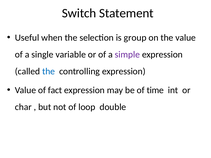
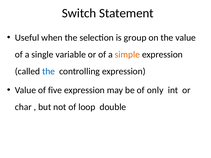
simple colour: purple -> orange
fact: fact -> five
time: time -> only
